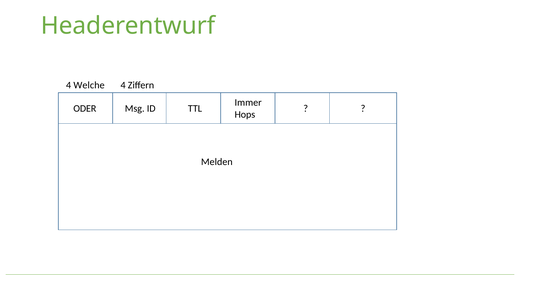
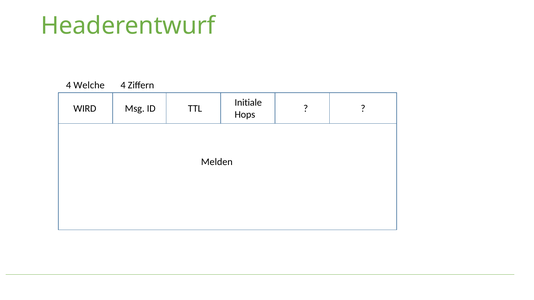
Immer: Immer -> Initiale
ODER: ODER -> WIRD
